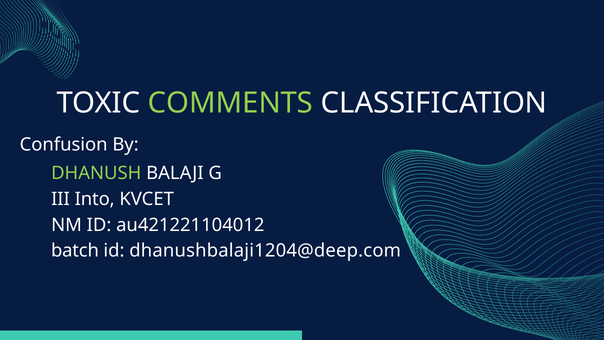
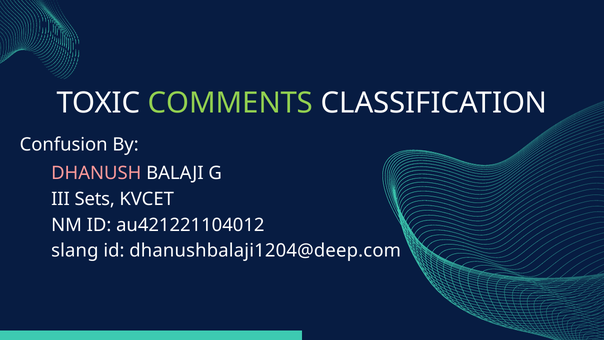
DHANUSH colour: light green -> pink
Into: Into -> Sets
batch: batch -> slang
